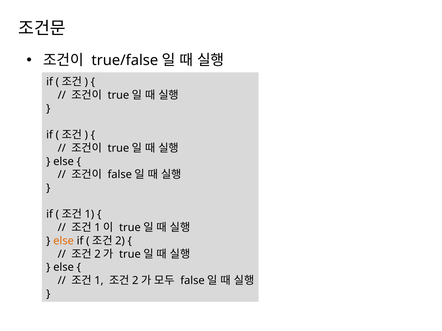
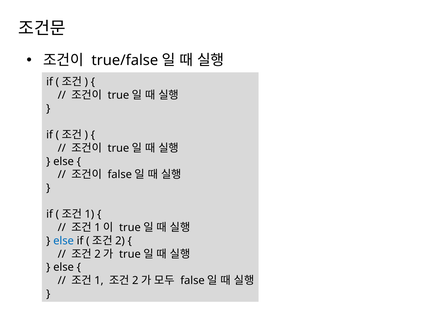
else at (64, 241) colour: orange -> blue
